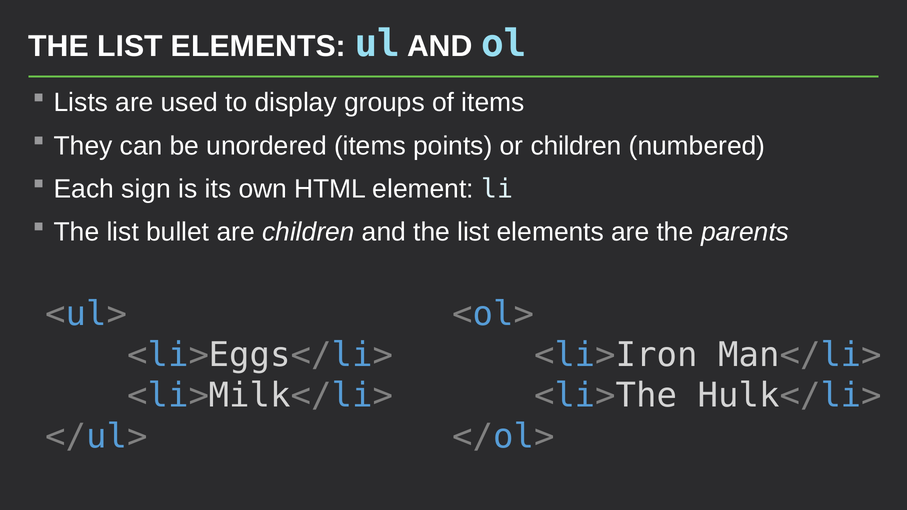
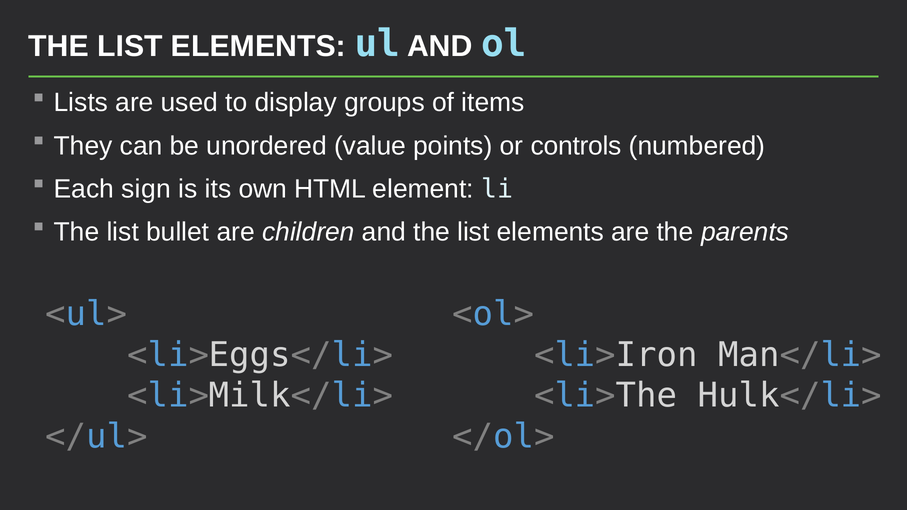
unordered items: items -> value
or children: children -> controls
